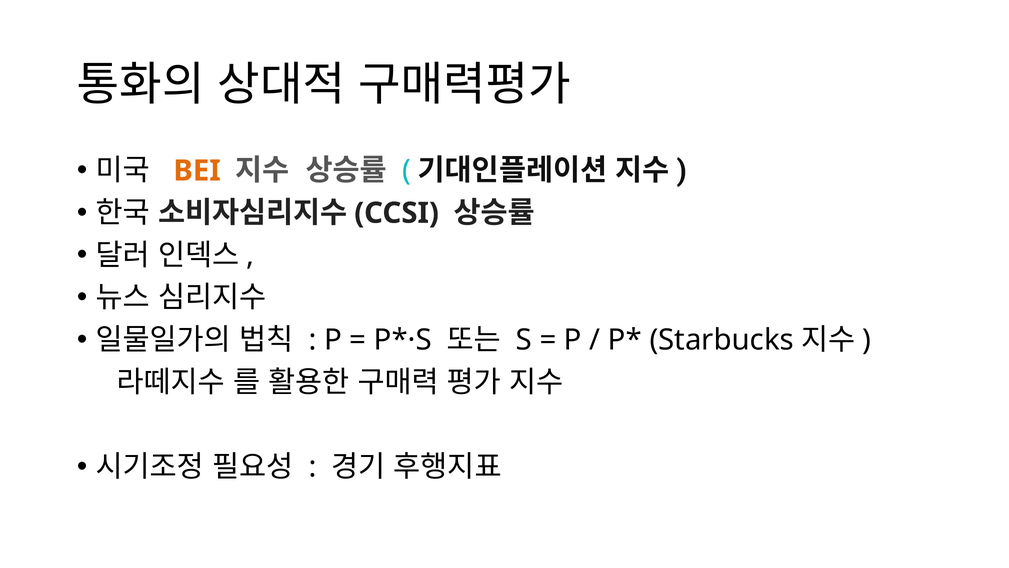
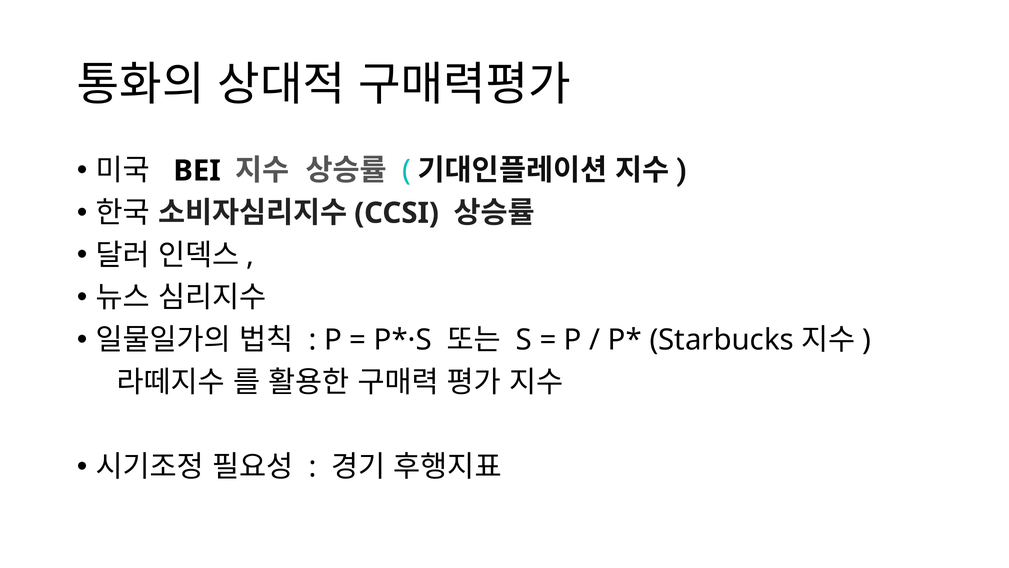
BEI colour: orange -> black
